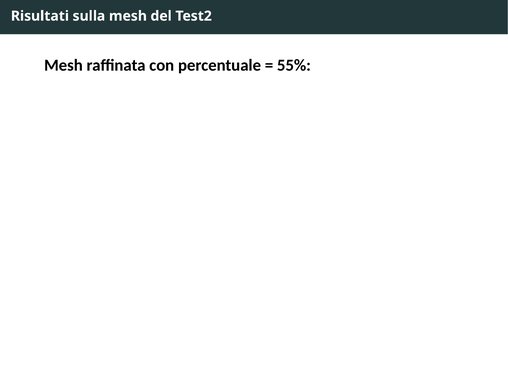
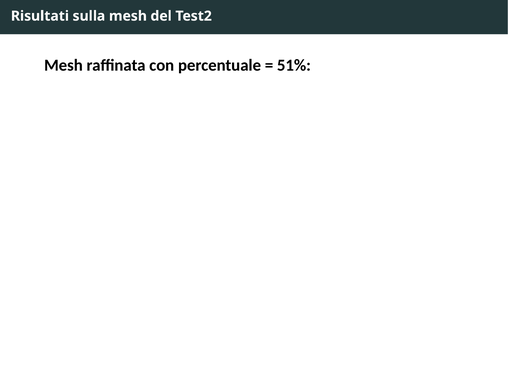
55%: 55% -> 51%
